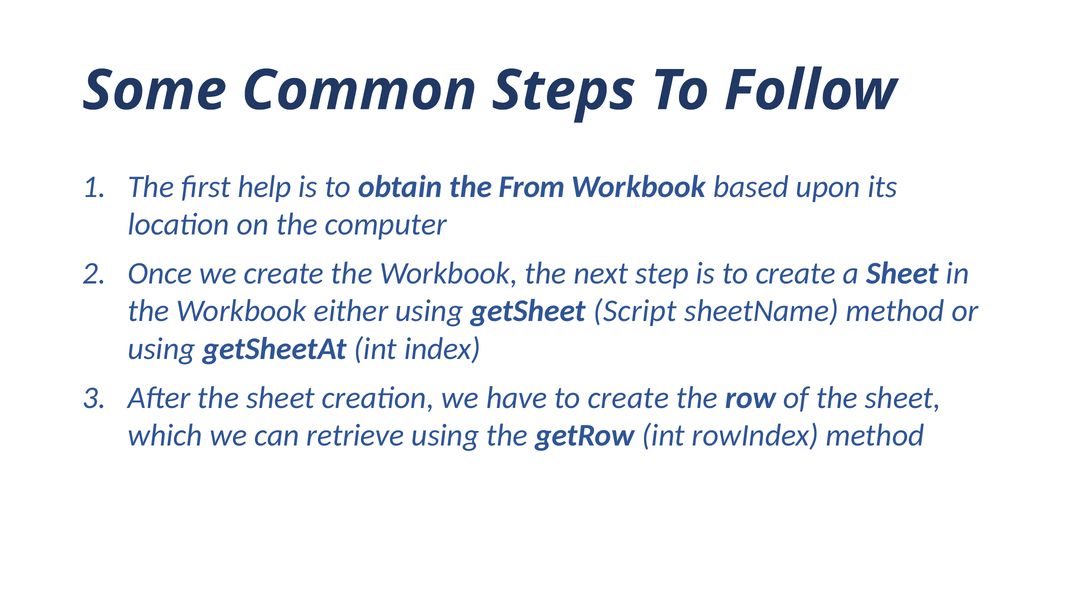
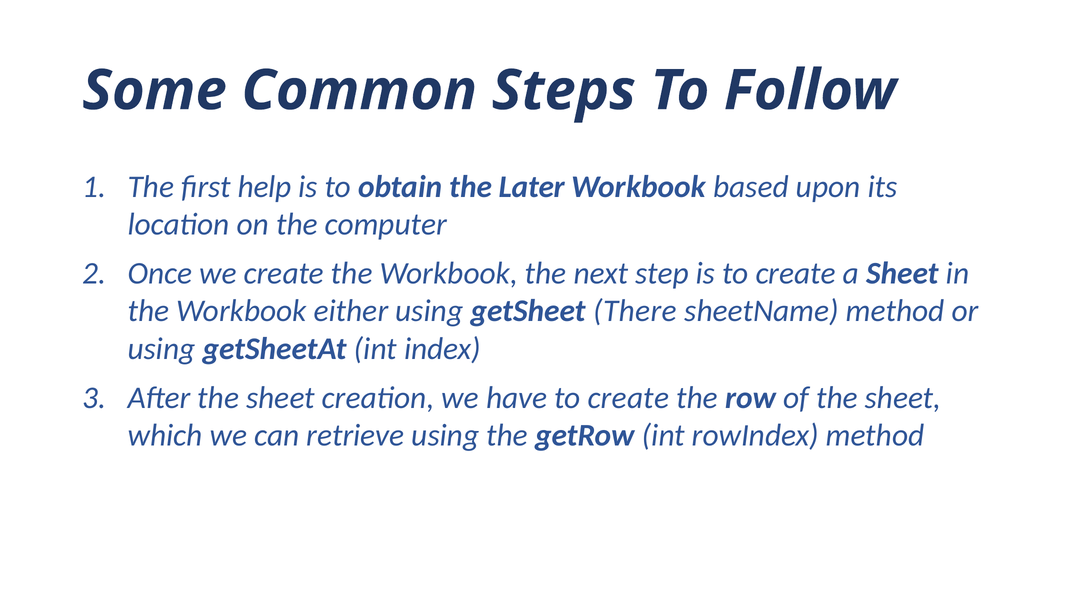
From: From -> Later
Script: Script -> There
